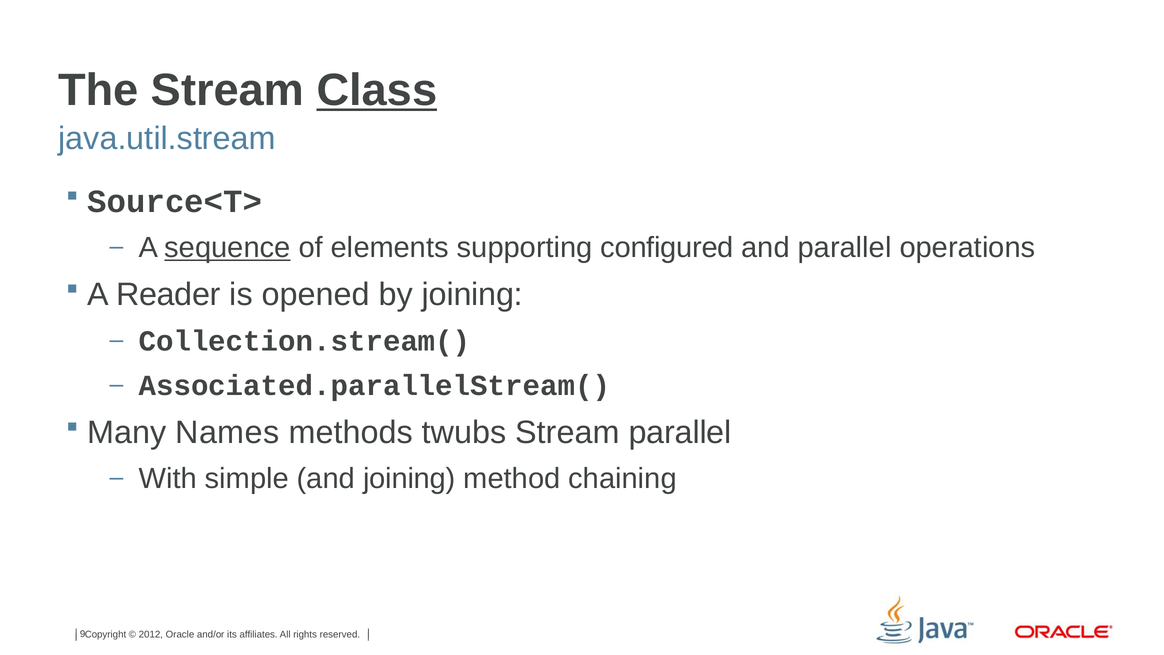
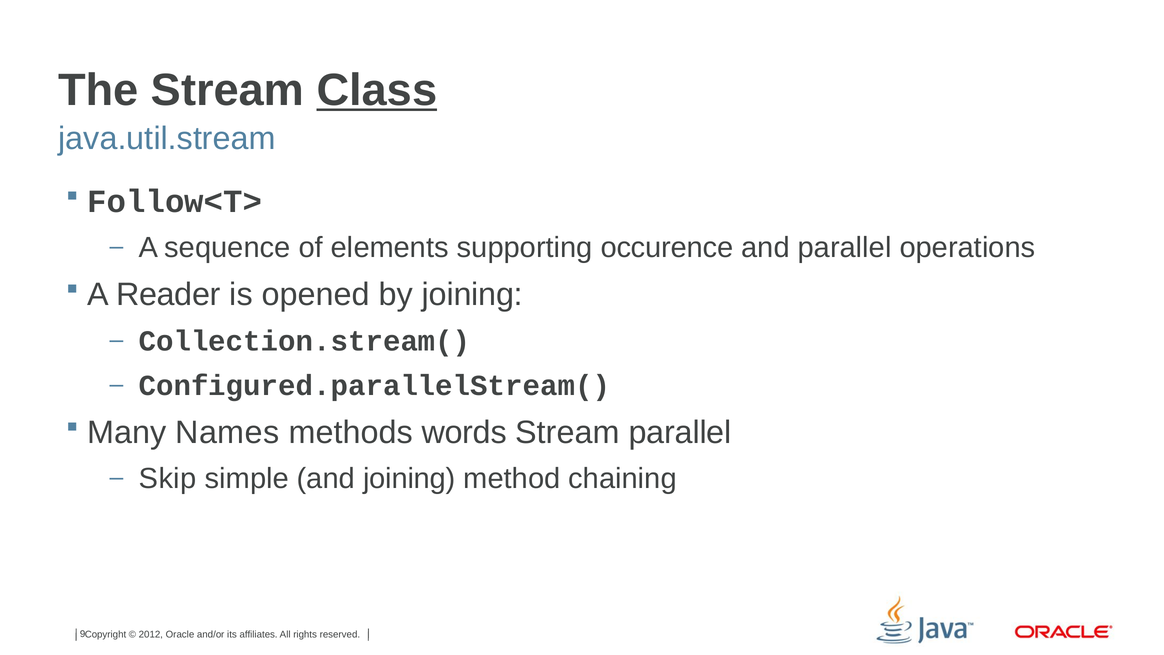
Source<T>: Source<T> -> Follow<T>
sequence underline: present -> none
configured: configured -> occurence
Associated.parallelStream(: Associated.parallelStream( -> Configured.parallelStream(
twubs: twubs -> words
With: With -> Skip
